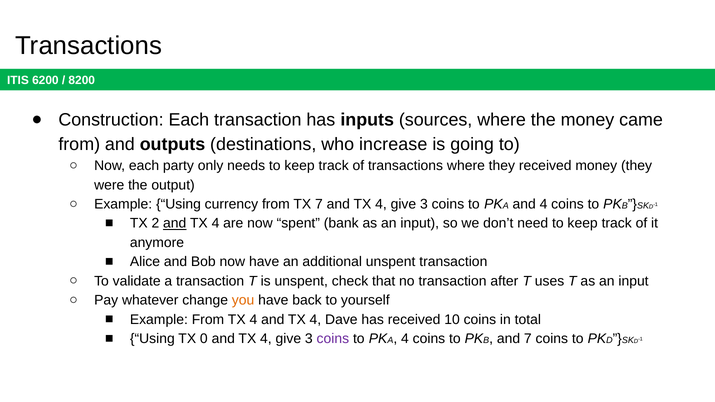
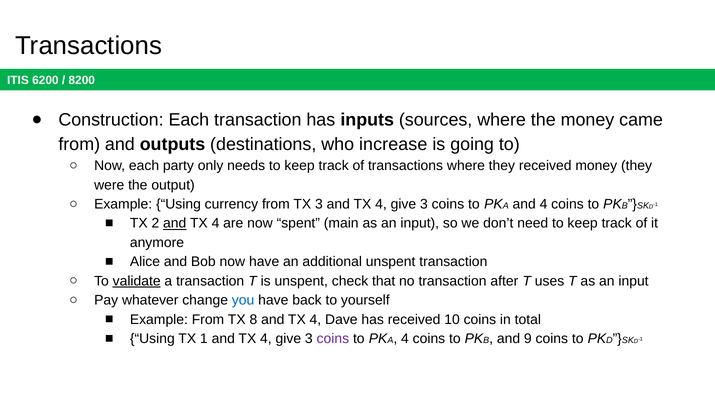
TX 7: 7 -> 3
bank: bank -> main
validate underline: none -> present
you colour: orange -> blue
From TX 4: 4 -> 8
0: 0 -> 1
and 7: 7 -> 9
